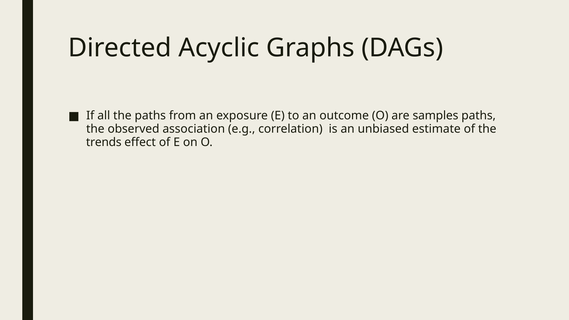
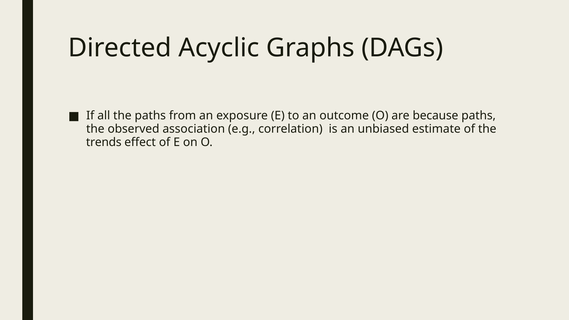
samples: samples -> because
